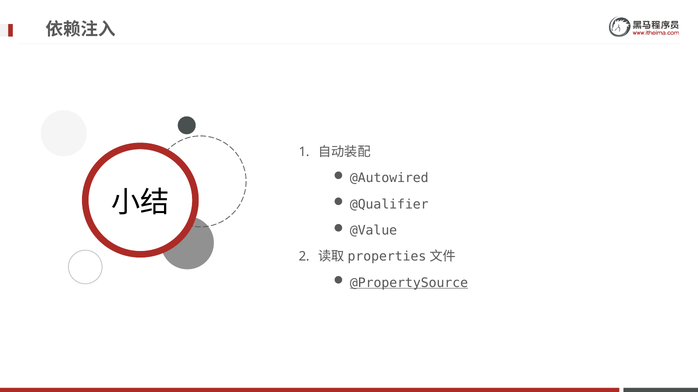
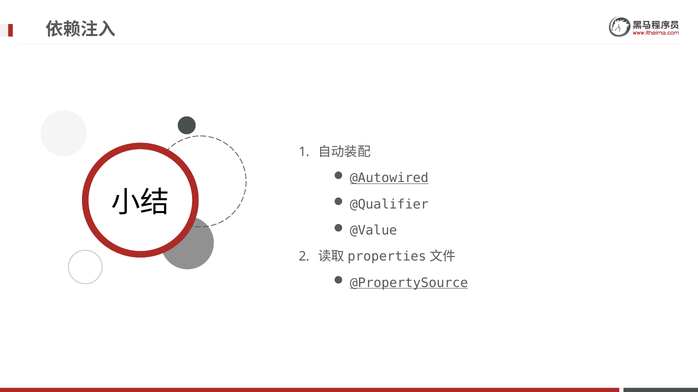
@Autowired underline: none -> present
